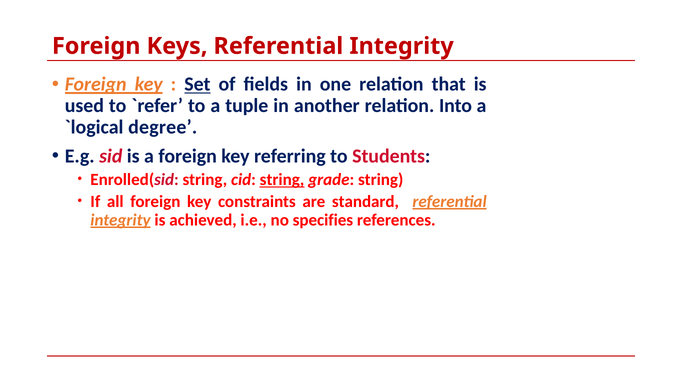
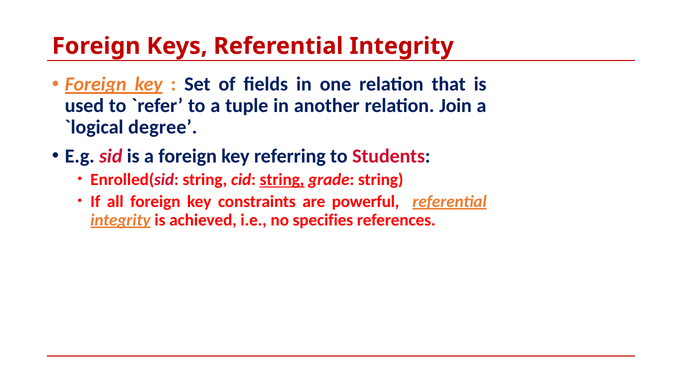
Set underline: present -> none
Into: Into -> Join
standard: standard -> powerful
